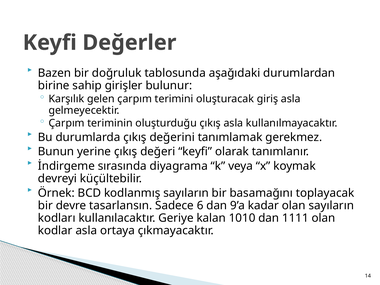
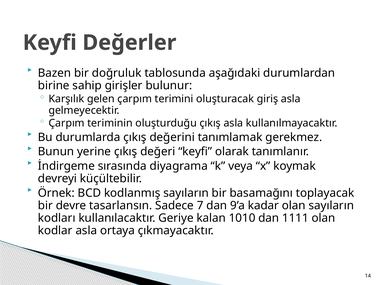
6: 6 -> 7
